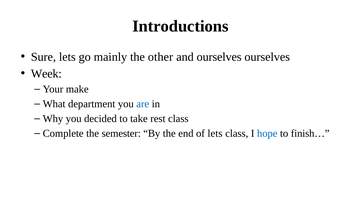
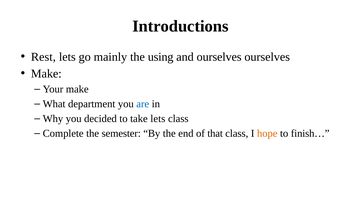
Sure: Sure -> Rest
other: other -> using
Week at (46, 74): Week -> Make
take rest: rest -> lets
of lets: lets -> that
hope colour: blue -> orange
